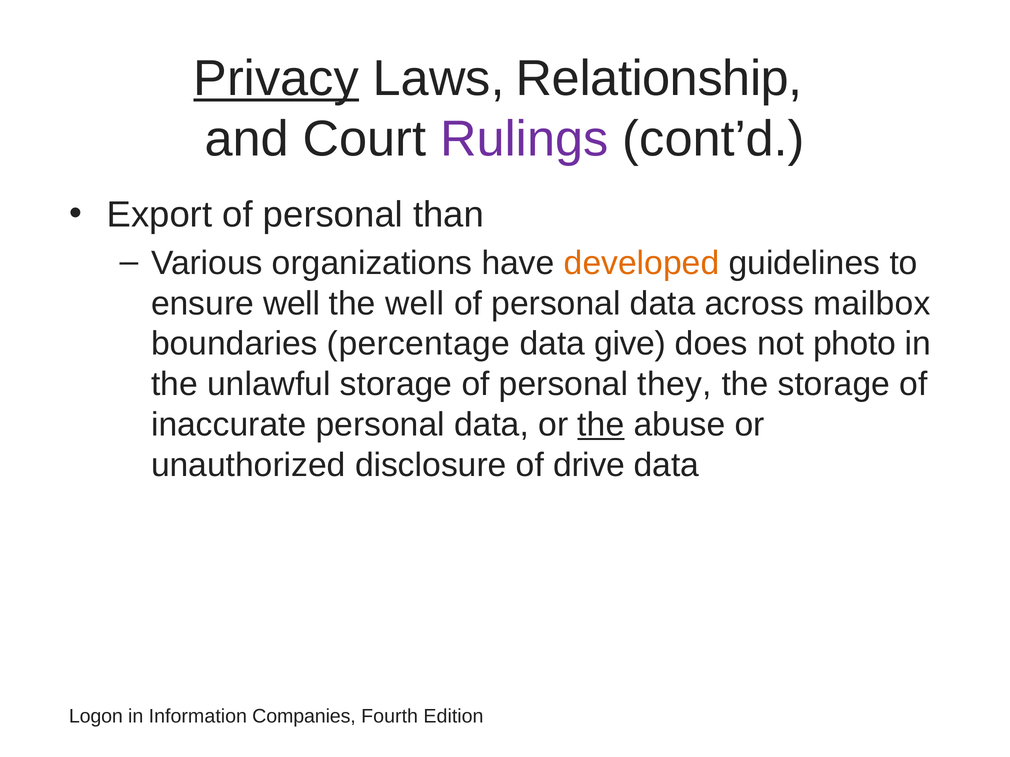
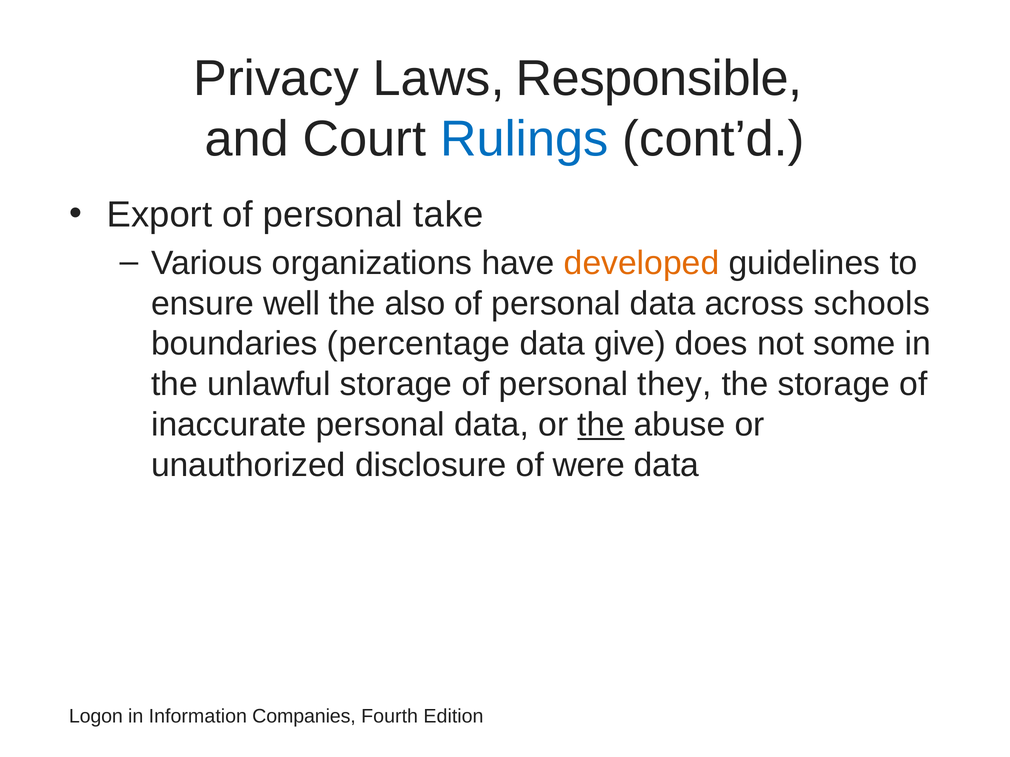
Privacy underline: present -> none
Relationship: Relationship -> Responsible
Rulings colour: purple -> blue
than: than -> take
the well: well -> also
mailbox: mailbox -> schools
photo: photo -> some
drive: drive -> were
